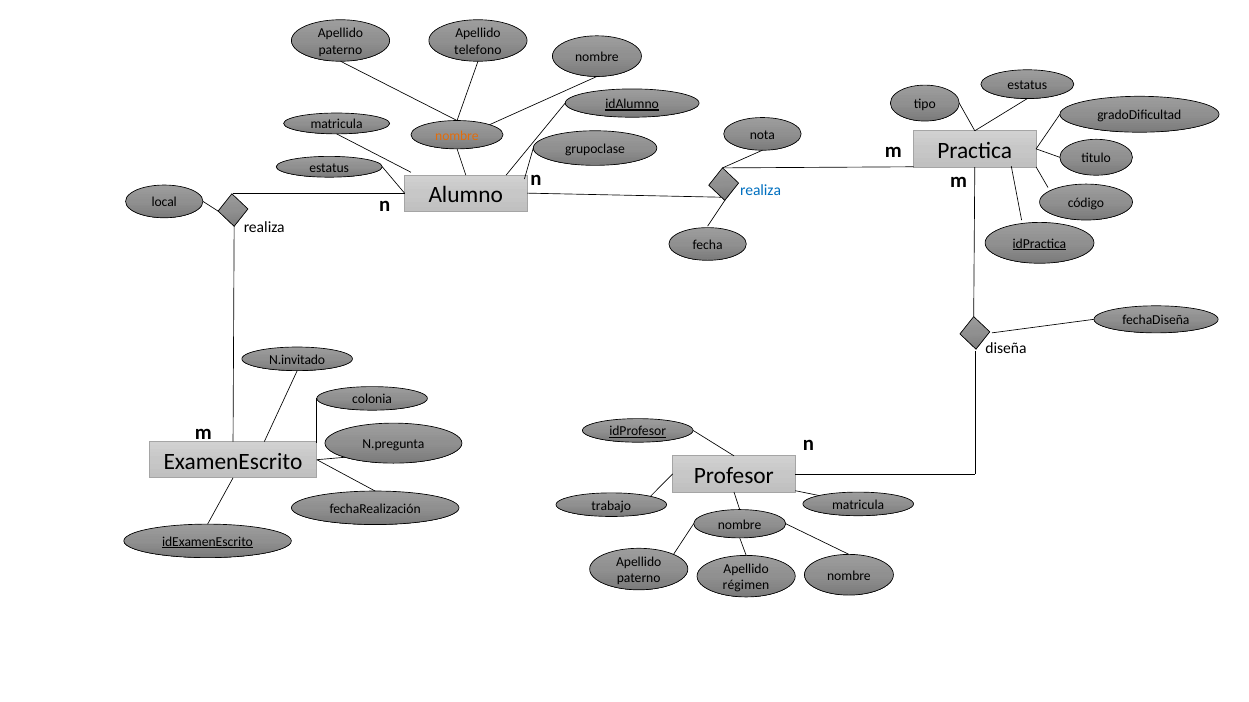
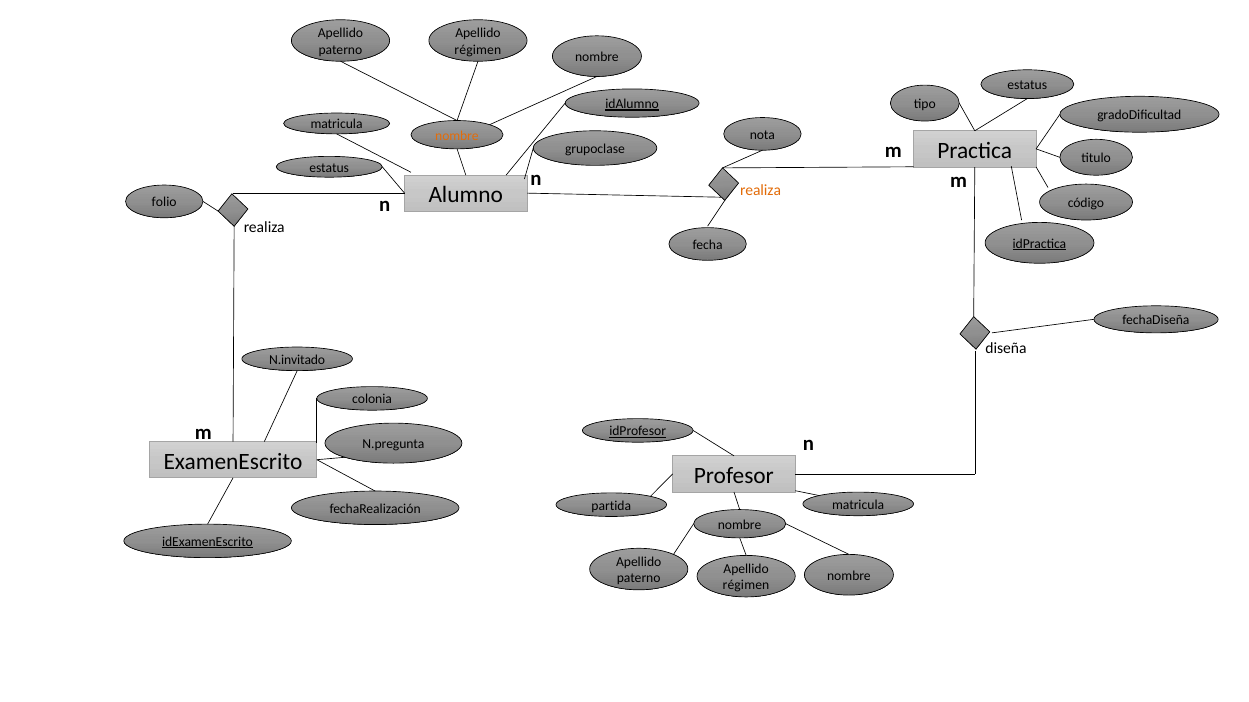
telefono at (478, 50): telefono -> régimen
realiza at (761, 190) colour: blue -> orange
local: local -> folio
trabajo: trabajo -> partida
